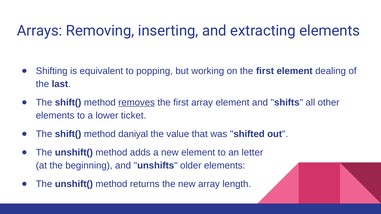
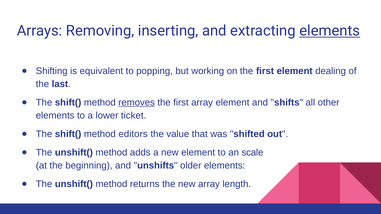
elements at (330, 31) underline: none -> present
daniyal: daniyal -> editors
letter: letter -> scale
